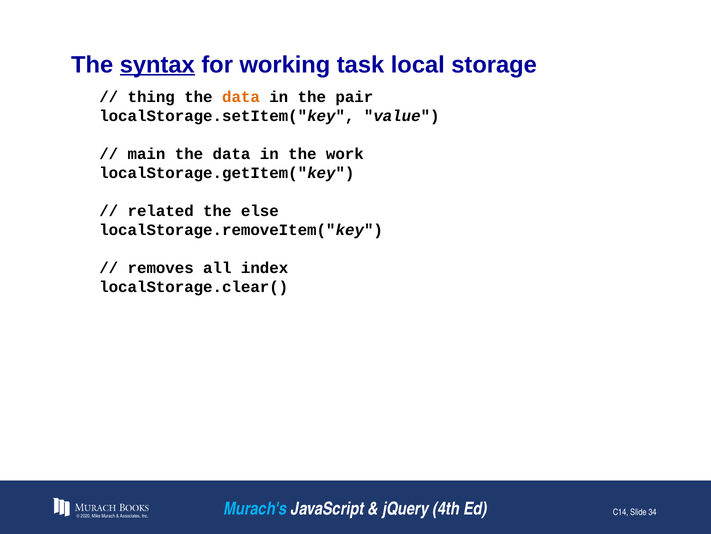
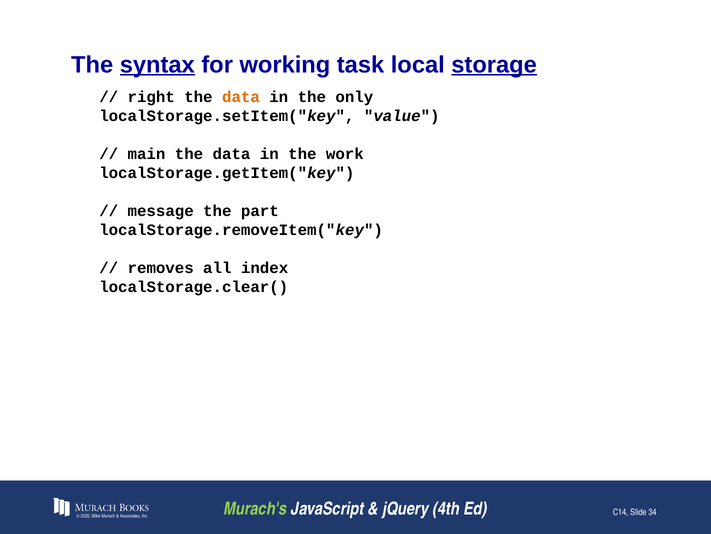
storage underline: none -> present
thing: thing -> right
pair: pair -> only
related: related -> message
else: else -> part
Murach's colour: light blue -> light green
